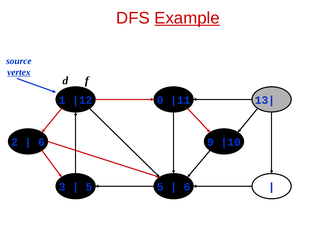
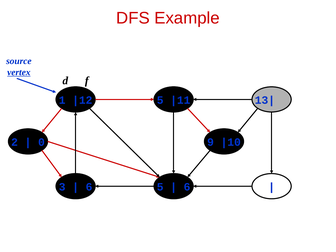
Example underline: present -> none
0 at (160, 100): 0 -> 5
6 at (41, 142): 6 -> 0
5 at (89, 187): 5 -> 6
